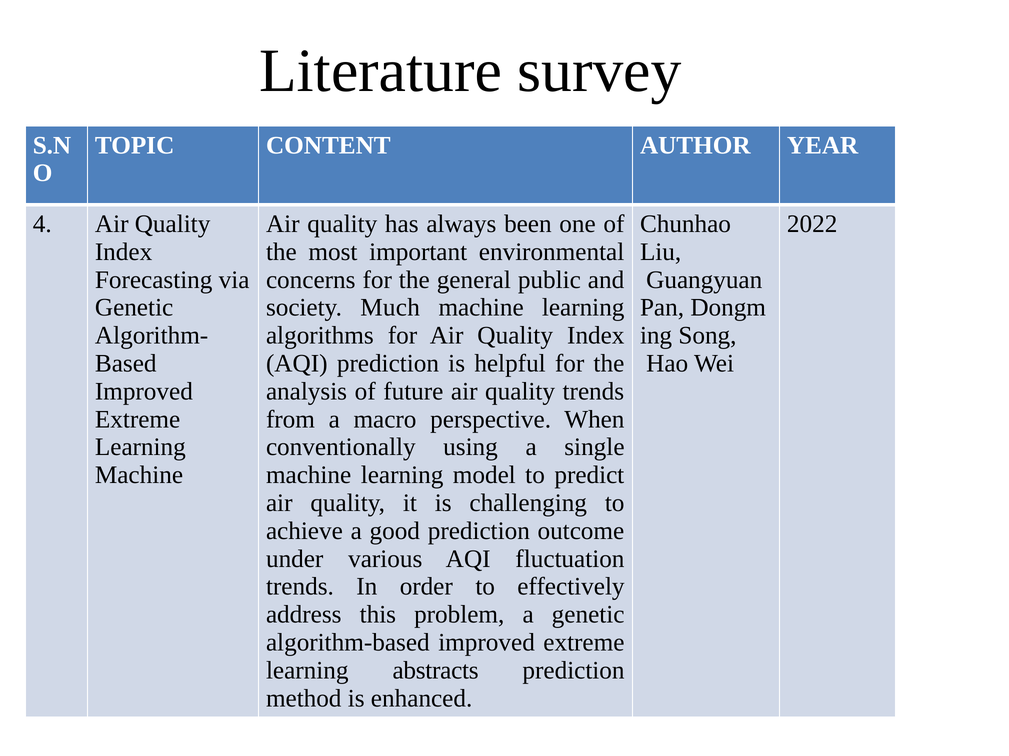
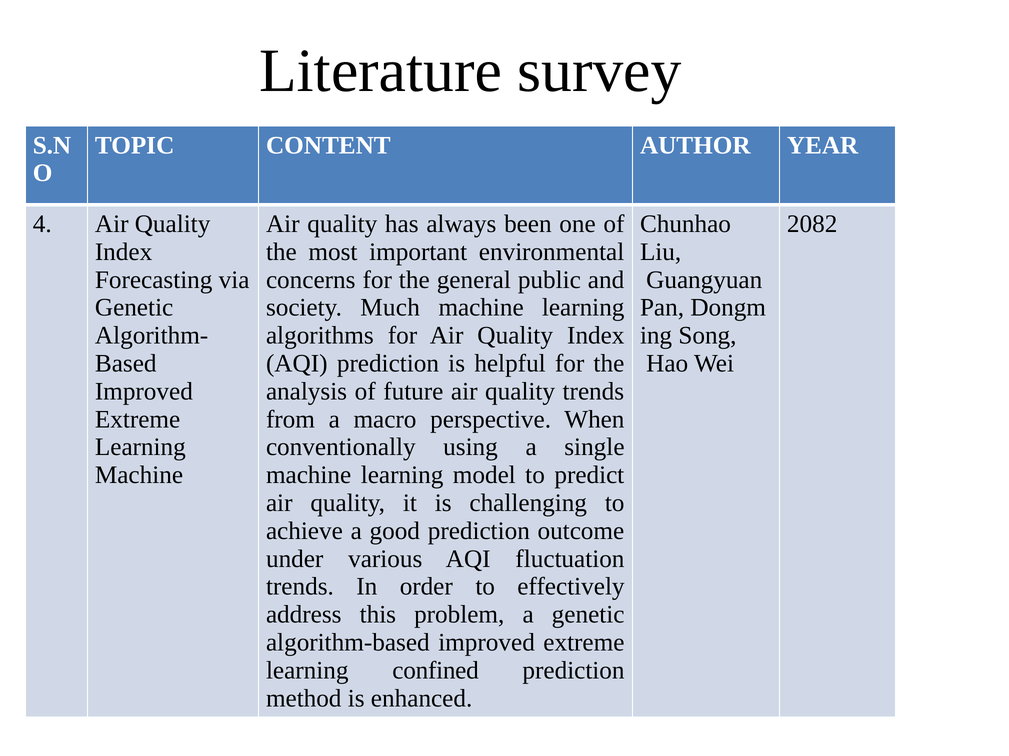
2022: 2022 -> 2082
abstracts: abstracts -> confined
